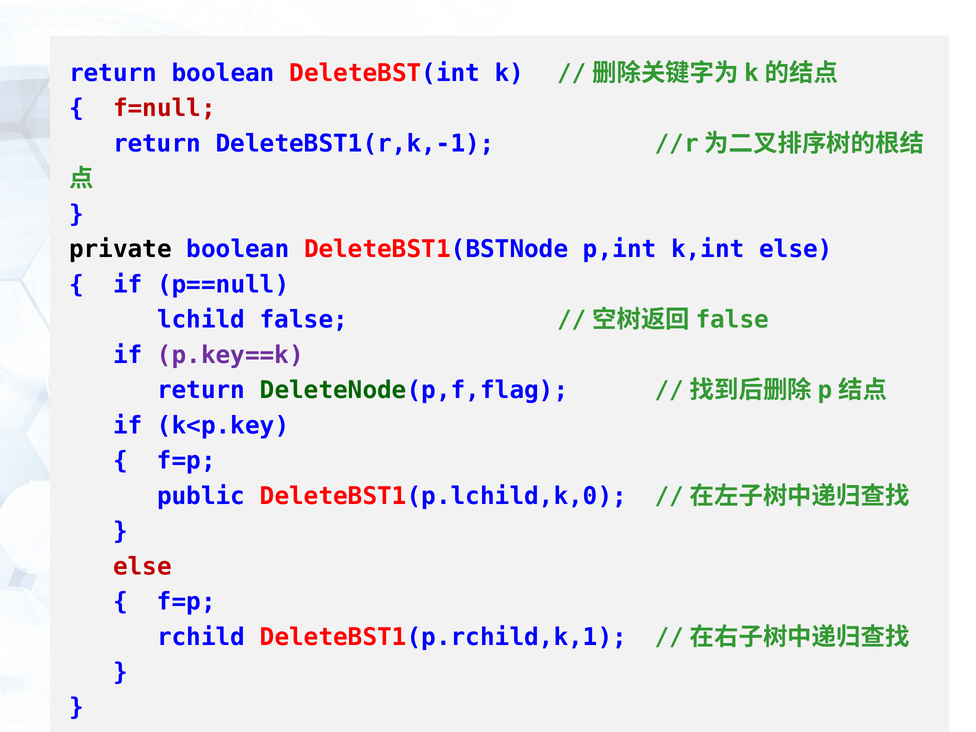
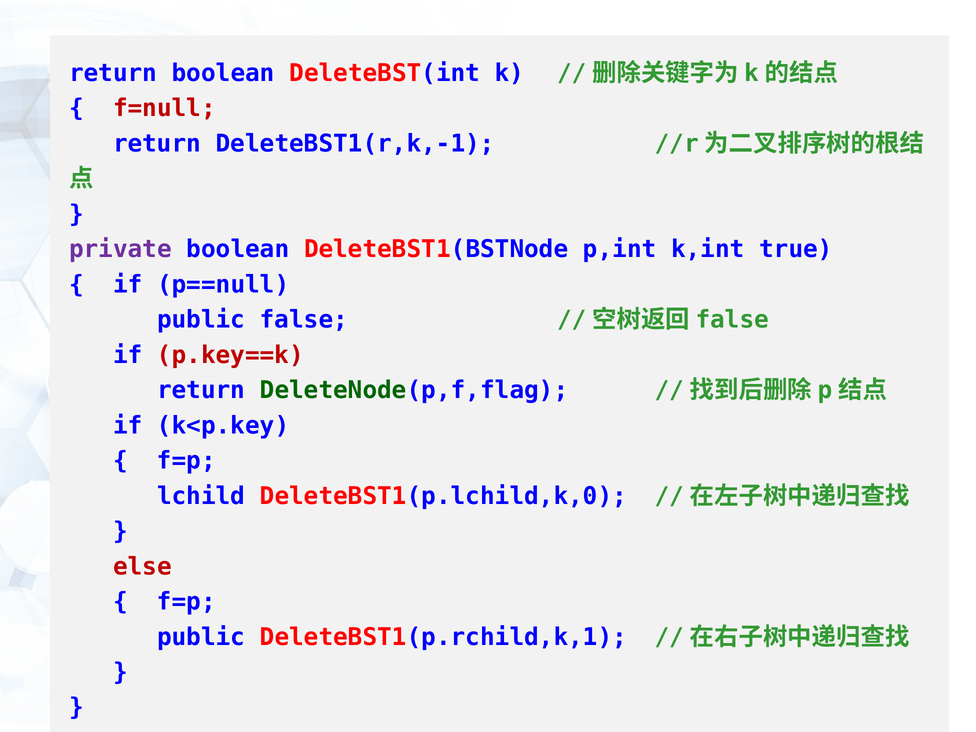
private colour: black -> purple
k,int else: else -> true
lchild at (201, 320): lchild -> public
p.key==k colour: purple -> red
public: public -> lchild
rchild at (201, 637): rchild -> public
